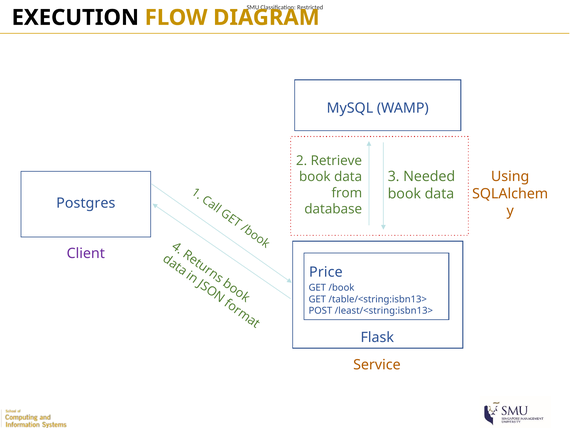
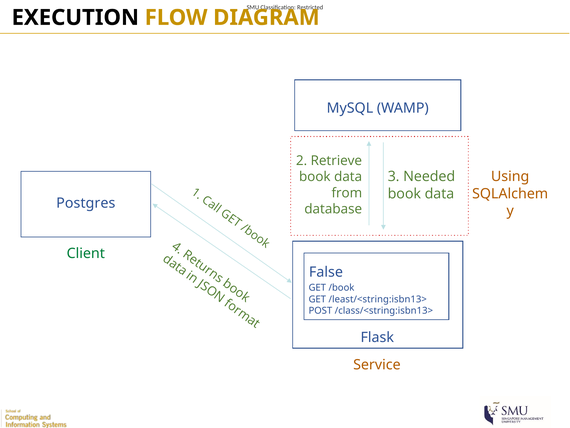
Client colour: purple -> green
Price: Price -> False
/table/<string:isbn13>: /table/<string:isbn13> -> /least/<string:isbn13>
/least/<string:isbn13>: /least/<string:isbn13> -> /class/<string:isbn13>
